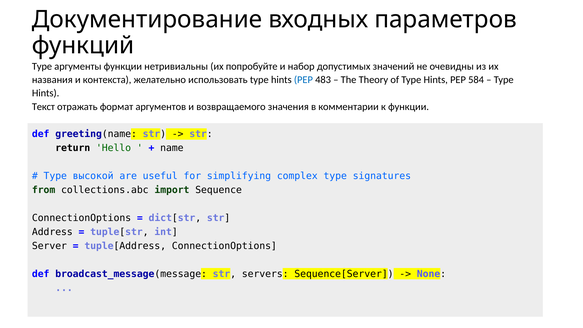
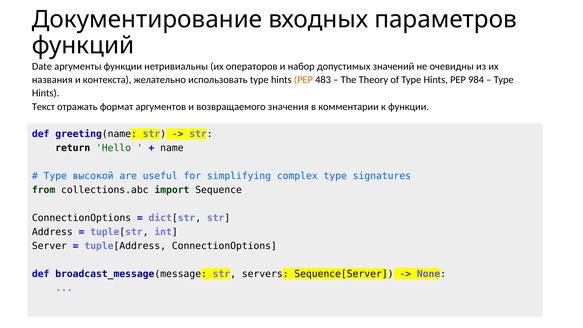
Type at (42, 66): Type -> Date
попробуйте: попробуйте -> операторов
PEP at (303, 80) colour: blue -> orange
584: 584 -> 984
